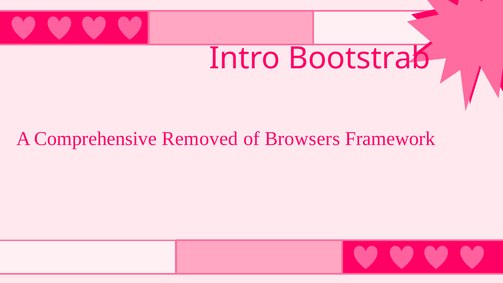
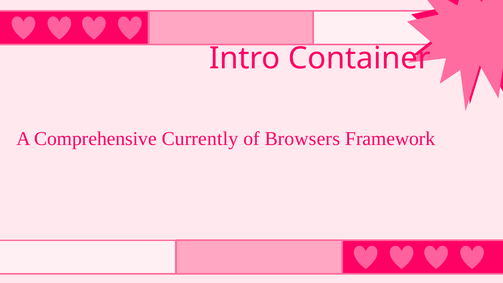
Bootstrab: Bootstrab -> Container
Removed: Removed -> Currently
